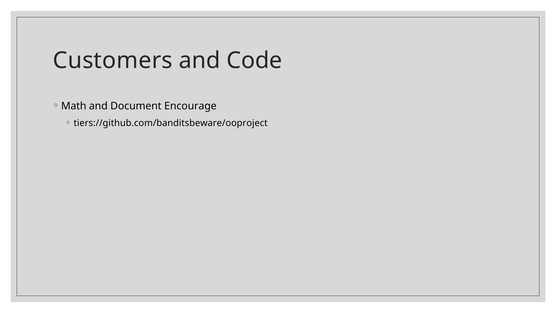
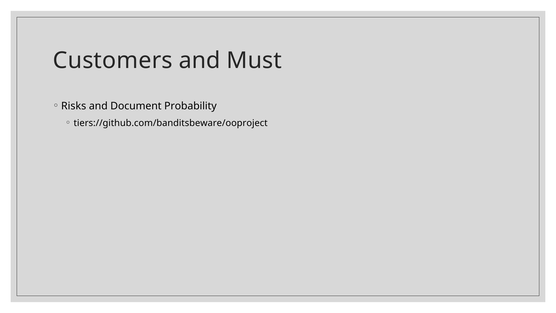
Code: Code -> Must
Math: Math -> Risks
Encourage: Encourage -> Probability
